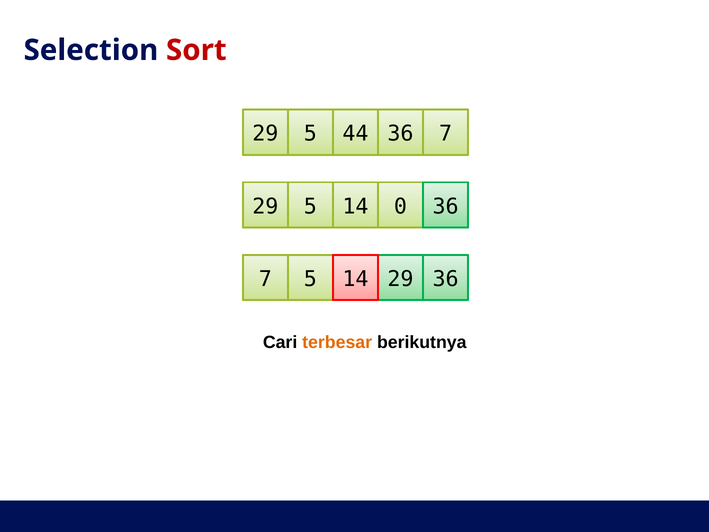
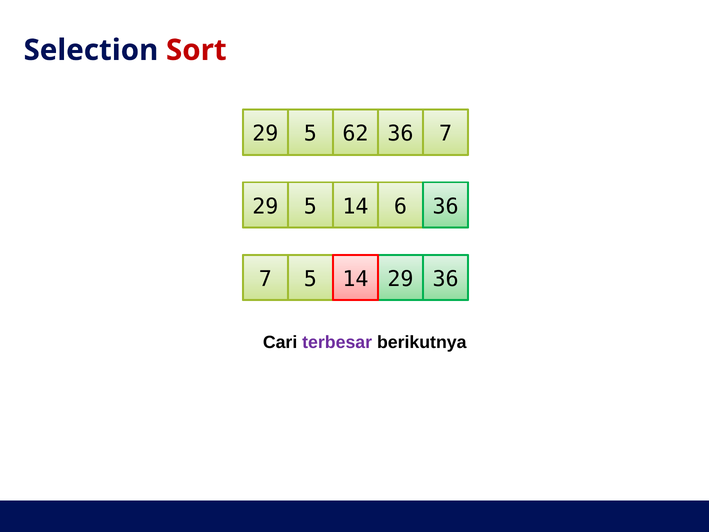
44: 44 -> 62
0: 0 -> 6
terbesar colour: orange -> purple
